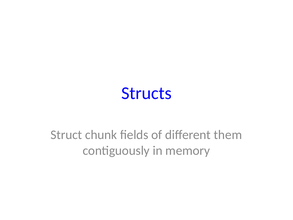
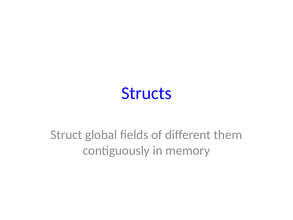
chunk: chunk -> global
